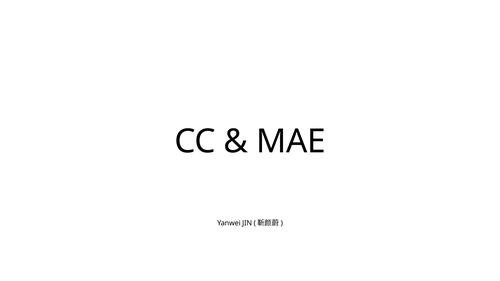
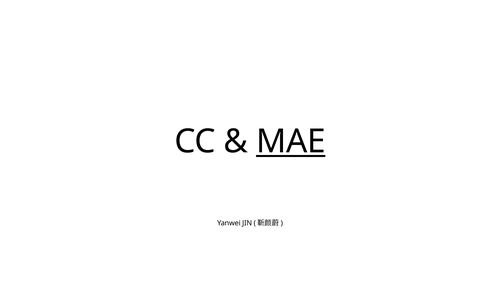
MAE underline: none -> present
